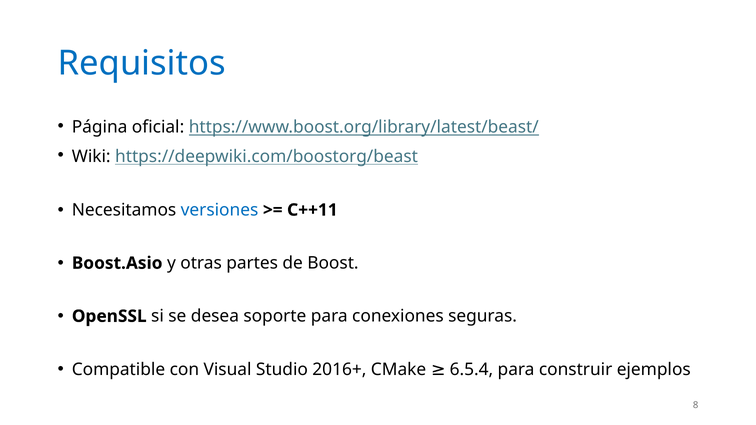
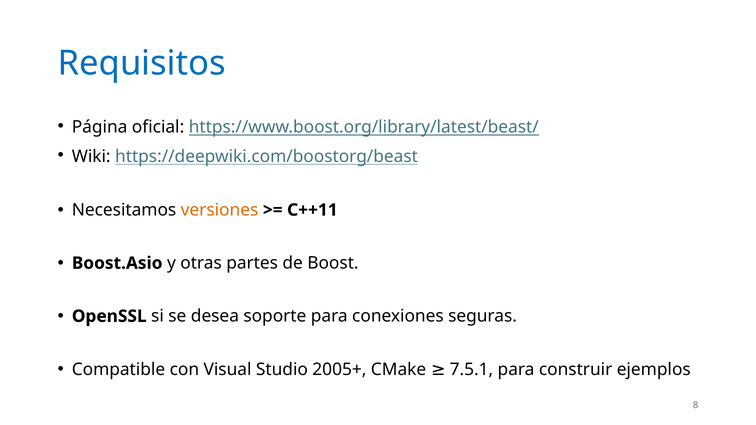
versiones colour: blue -> orange
2016+: 2016+ -> 2005+
6.5.4: 6.5.4 -> 7.5.1
